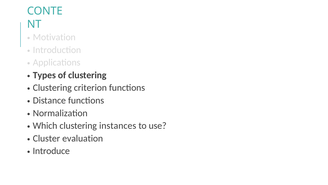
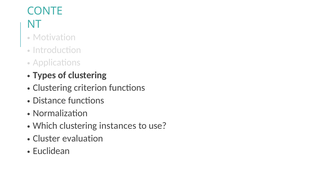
Introduce: Introduce -> Euclidean
